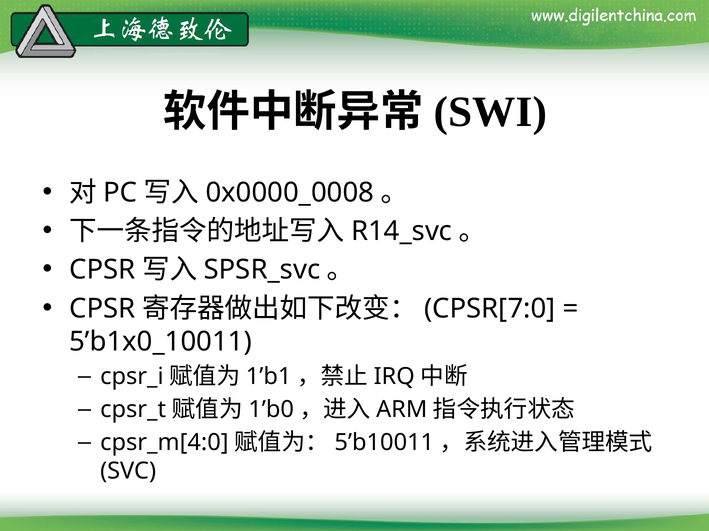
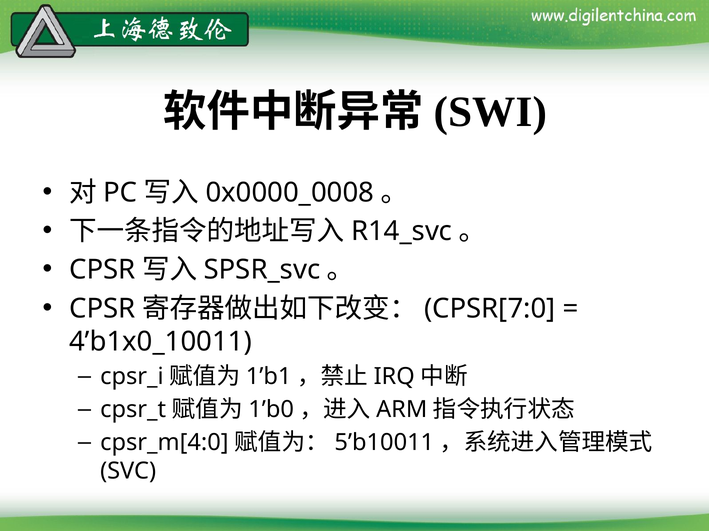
5’b1x0_10011: 5’b1x0_10011 -> 4’b1x0_10011
